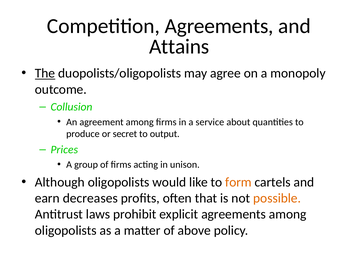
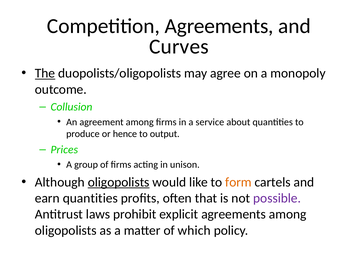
Attains: Attains -> Curves
secret: secret -> hence
oligopolists at (119, 182) underline: none -> present
earn decreases: decreases -> quantities
possible colour: orange -> purple
above: above -> which
